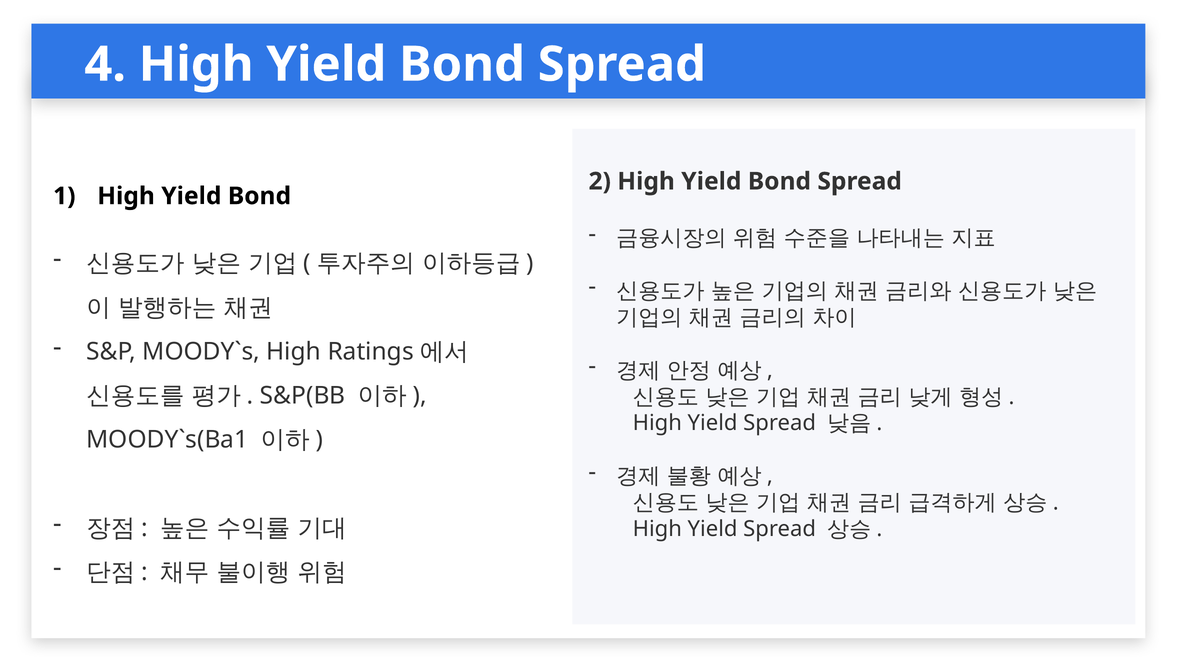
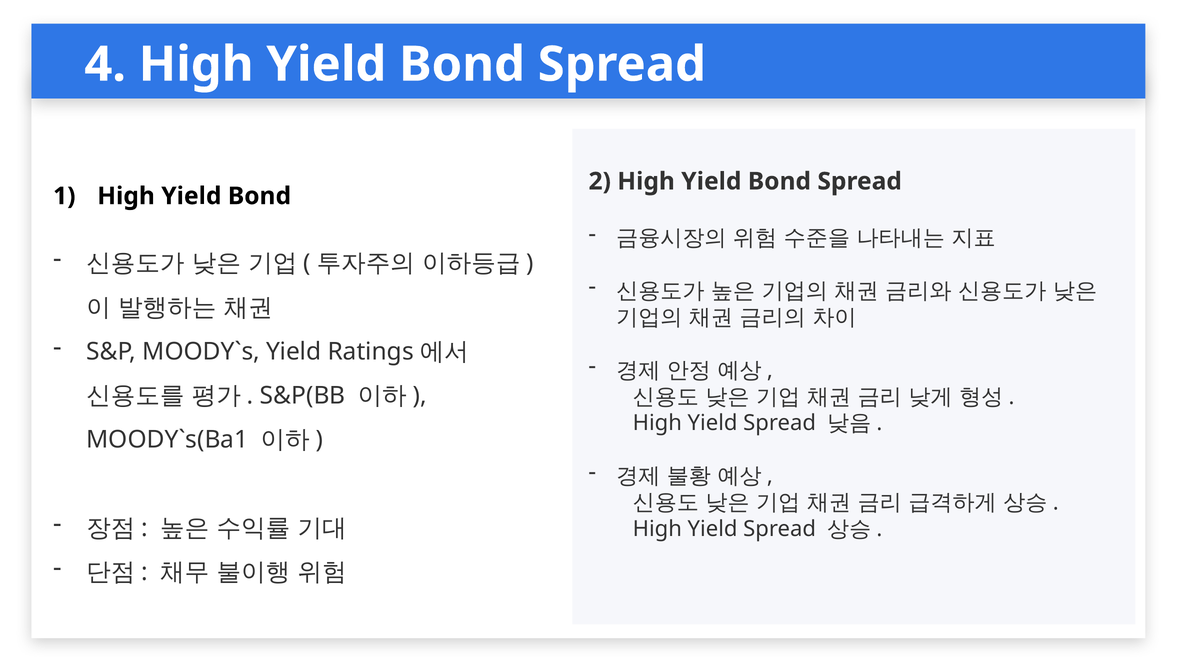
High at (294, 352): High -> Yield
